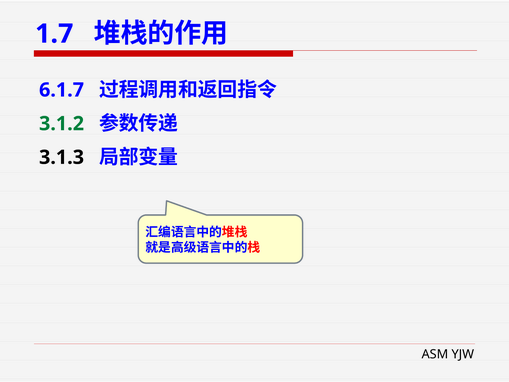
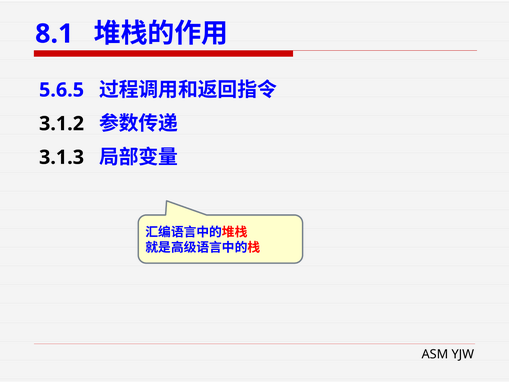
1.7: 1.7 -> 8.1
6.1.7: 6.1.7 -> 5.6.5
3.1.2 colour: green -> black
